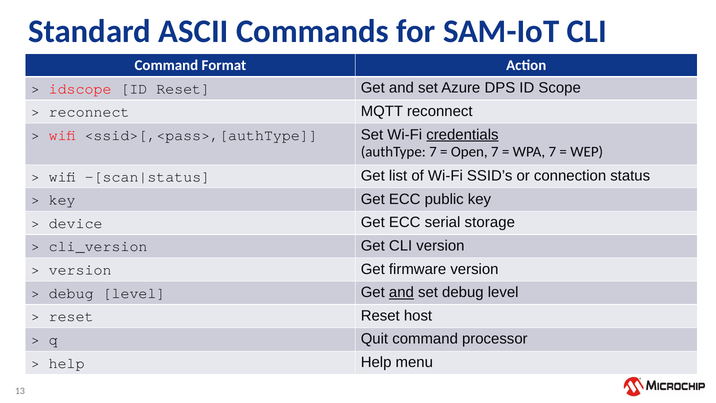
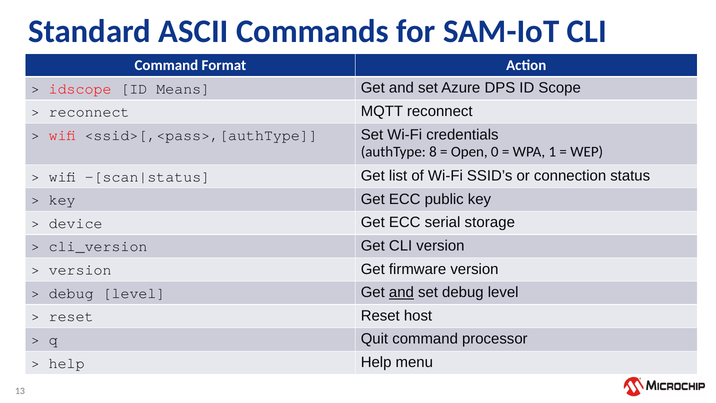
ID Reset: Reset -> Means
credentials underline: present -> none
authType 7: 7 -> 8
Open 7: 7 -> 0
WPA 7: 7 -> 1
